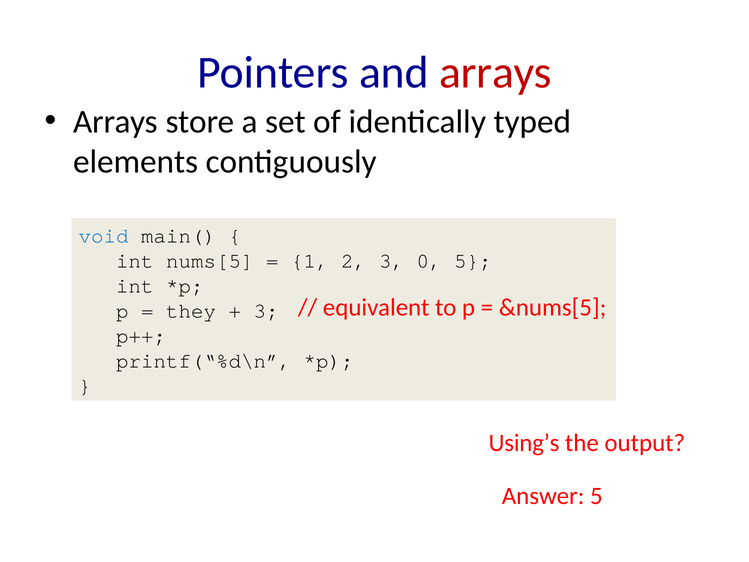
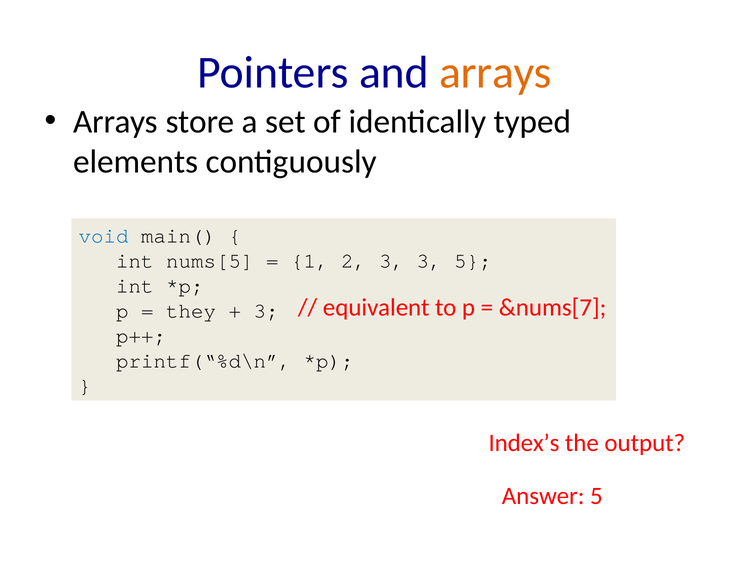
arrays at (496, 73) colour: red -> orange
3 0: 0 -> 3
&nums[5: &nums[5 -> &nums[7
Using’s: Using’s -> Index’s
